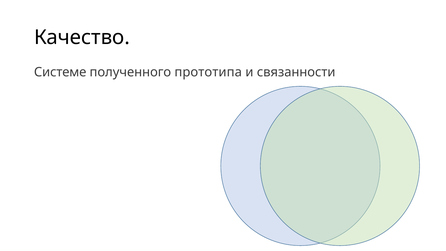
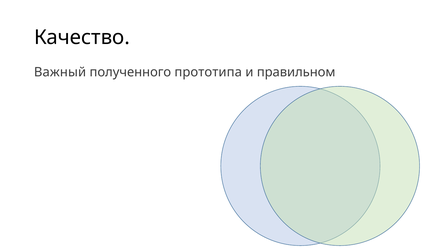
Системе: Системе -> Важный
связанности: связанности -> правильном
